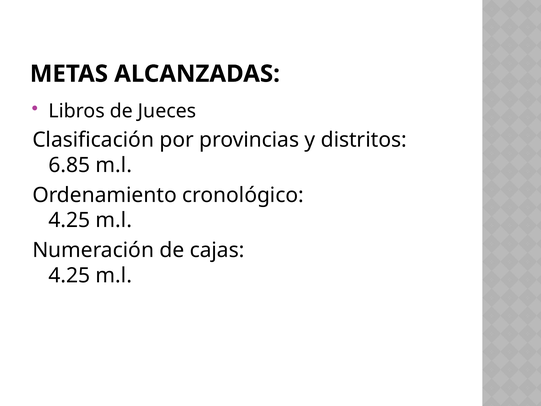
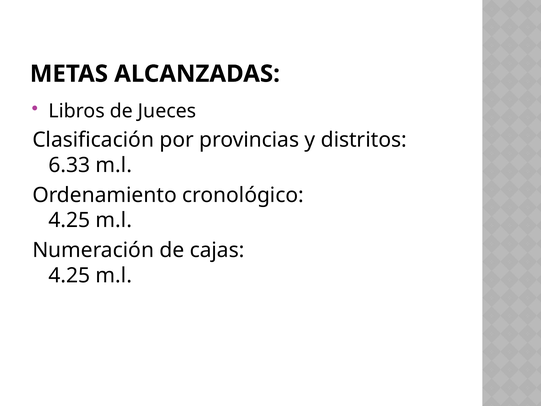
6.85: 6.85 -> 6.33
